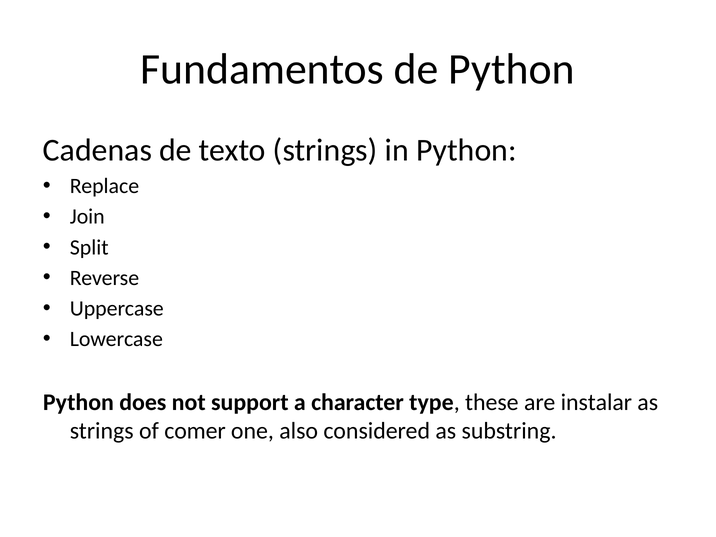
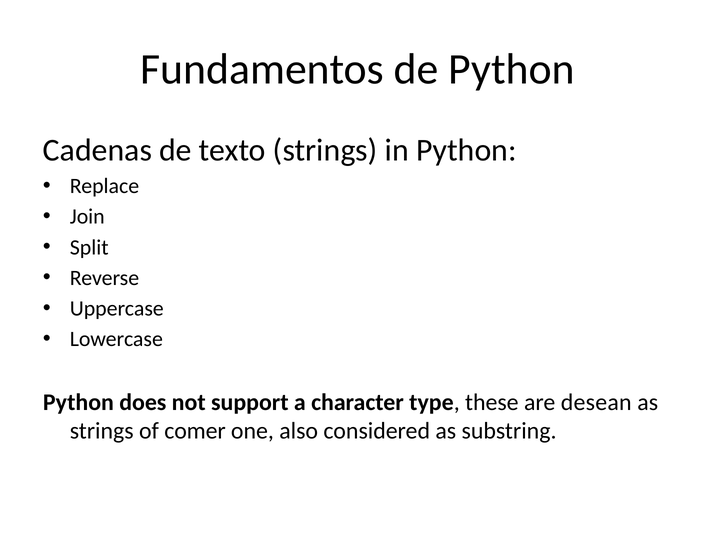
instalar: instalar -> desean
